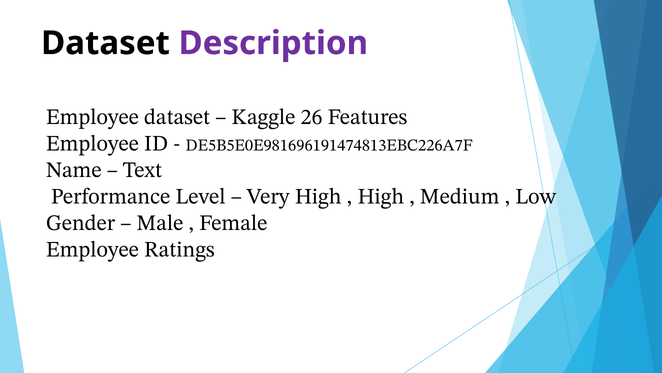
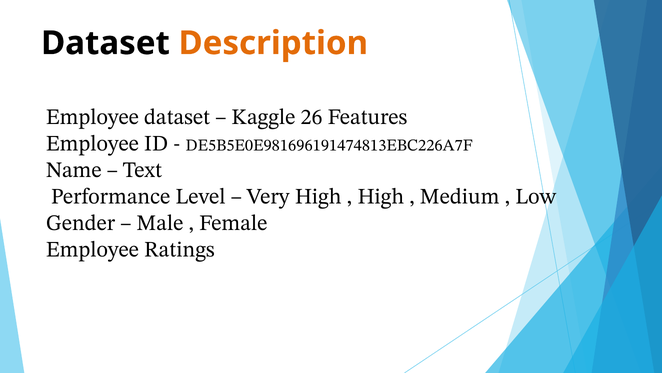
Description colour: purple -> orange
